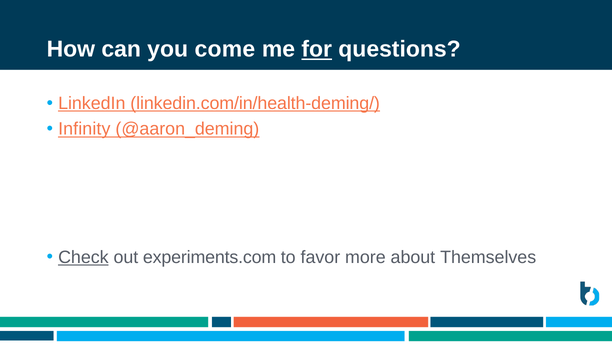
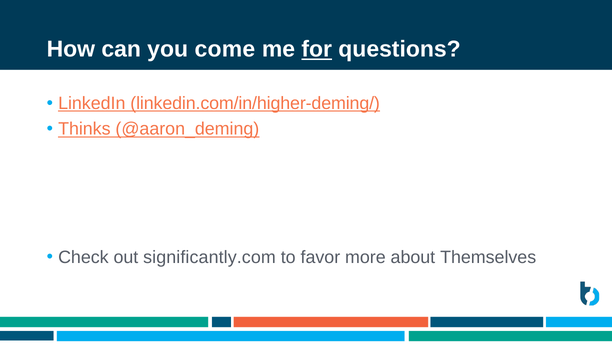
linkedin.com/in/health-deming/: linkedin.com/in/health-deming/ -> linkedin.com/in/higher-deming/
Infinity: Infinity -> Thinks
Check underline: present -> none
experiments.com: experiments.com -> significantly.com
